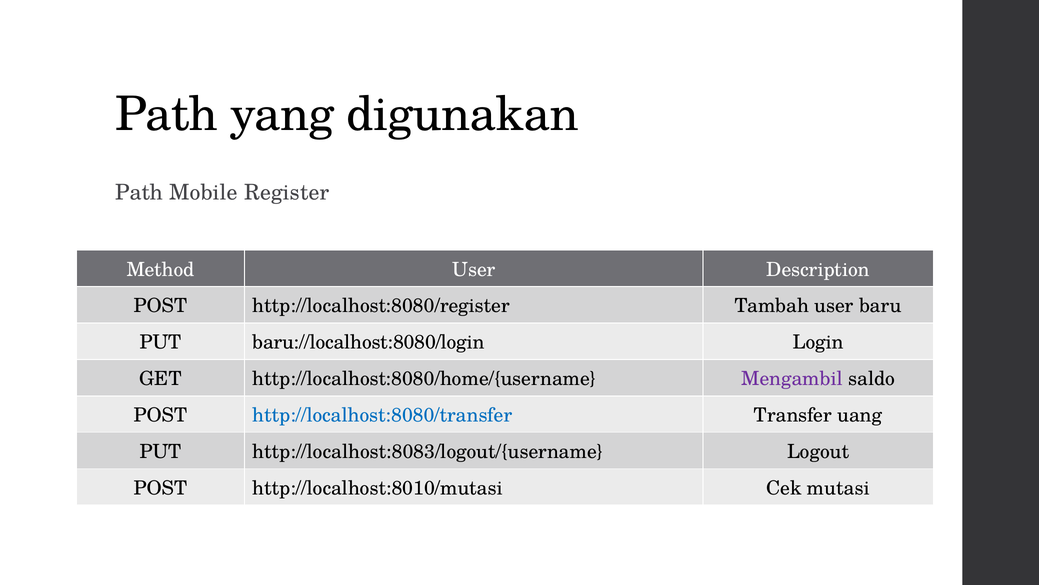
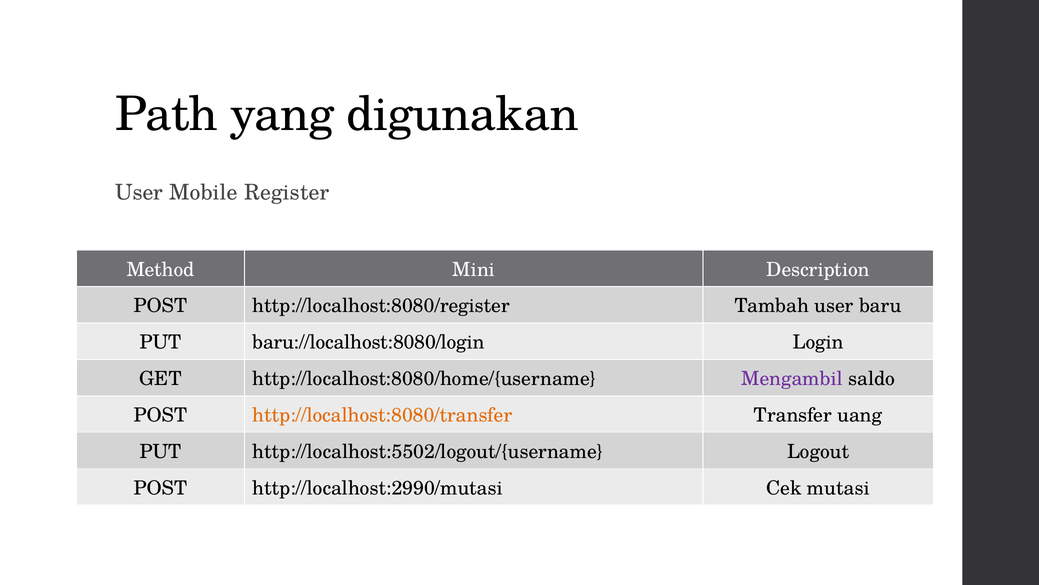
Path at (139, 192): Path -> User
Method User: User -> Mini
http://localhost:8080/transfer colour: blue -> orange
http://localhost:8083/logout/{username: http://localhost:8083/logout/{username -> http://localhost:5502/logout/{username
http://localhost:8010/mutasi: http://localhost:8010/mutasi -> http://localhost:2990/mutasi
